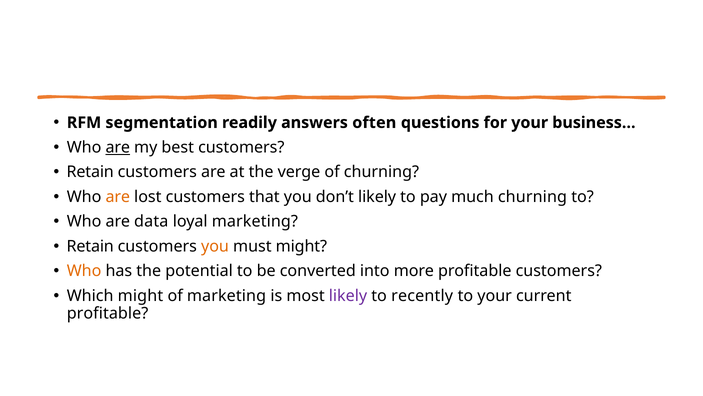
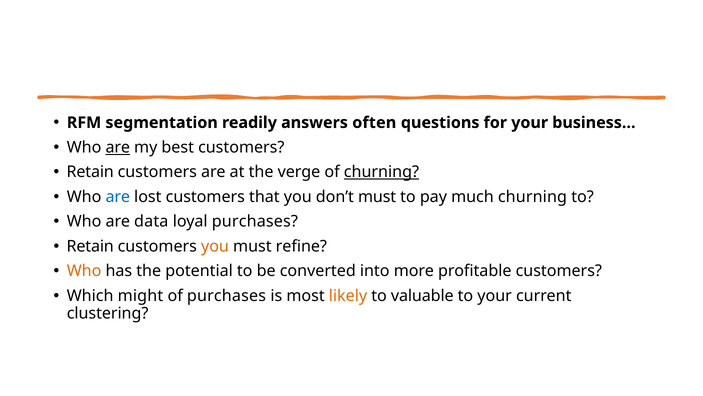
churning at (381, 172) underline: none -> present
are at (118, 197) colour: orange -> blue
don’t likely: likely -> must
loyal marketing: marketing -> purchases
must might: might -> refine
of marketing: marketing -> purchases
likely at (348, 295) colour: purple -> orange
recently: recently -> valuable
profitable at (108, 313): profitable -> clustering
